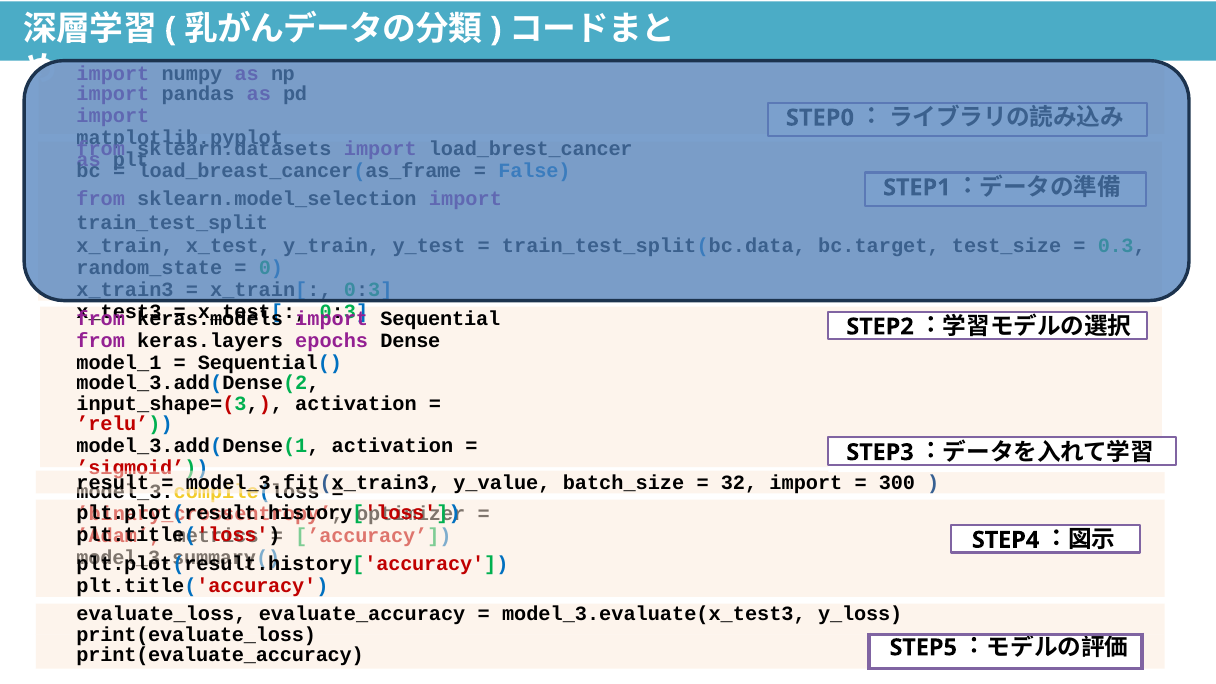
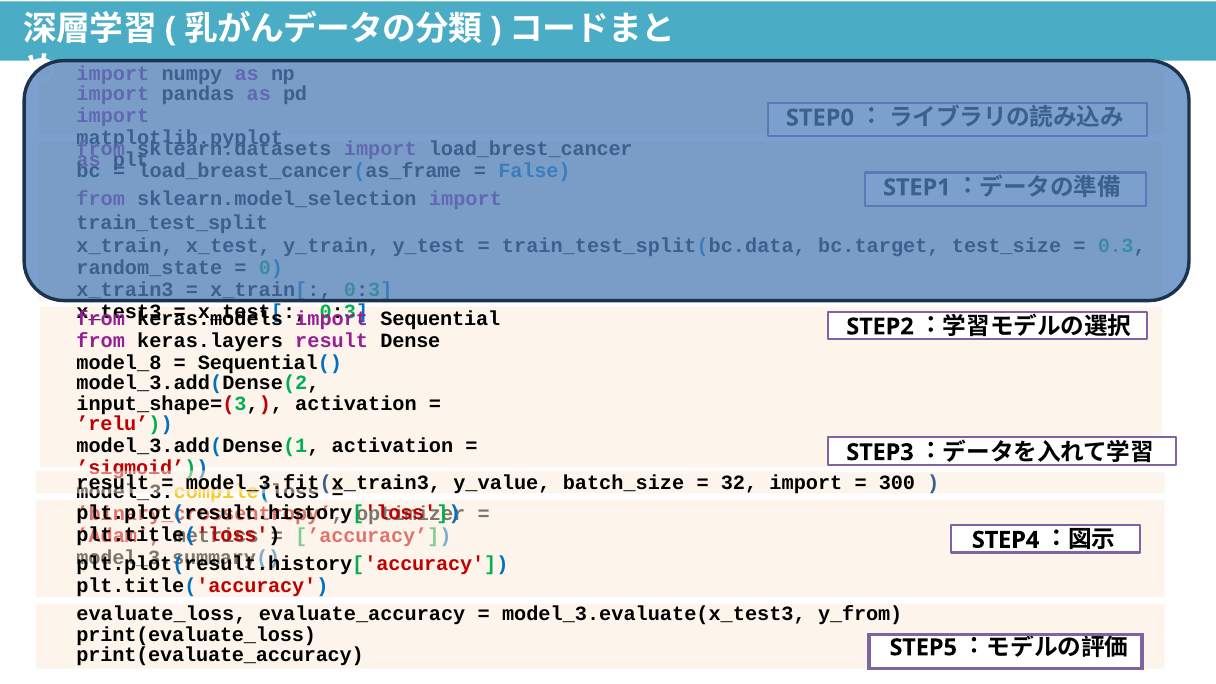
keras.layers epochs: epochs -> result
model_1: model_1 -> model_8
y_loss: y_loss -> y_from
